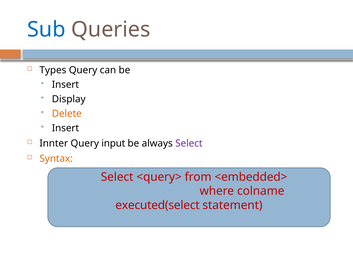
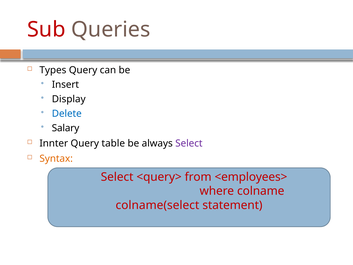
Sub colour: blue -> red
Delete colour: orange -> blue
Insert at (65, 128): Insert -> Salary
input: input -> table
<embedded>: <embedded> -> <employees>
executed(select: executed(select -> colname(select
